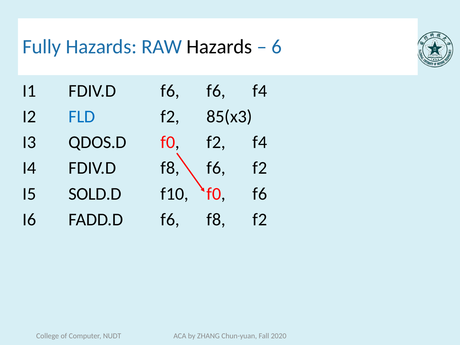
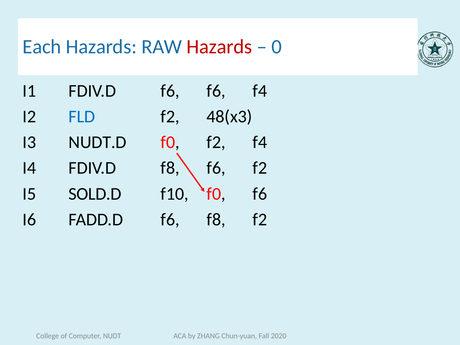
Fully: Fully -> Each
Hazards at (219, 47) colour: black -> red
6: 6 -> 0
85(x3: 85(x3 -> 48(x3
QDOS.D: QDOS.D -> NUDT.D
